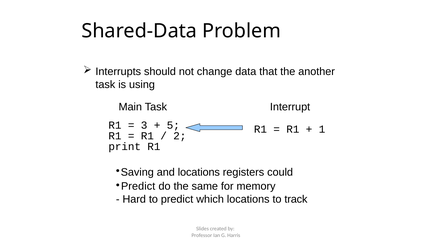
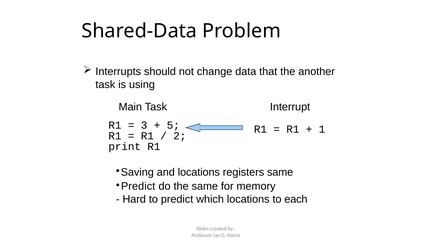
registers could: could -> same
track: track -> each
